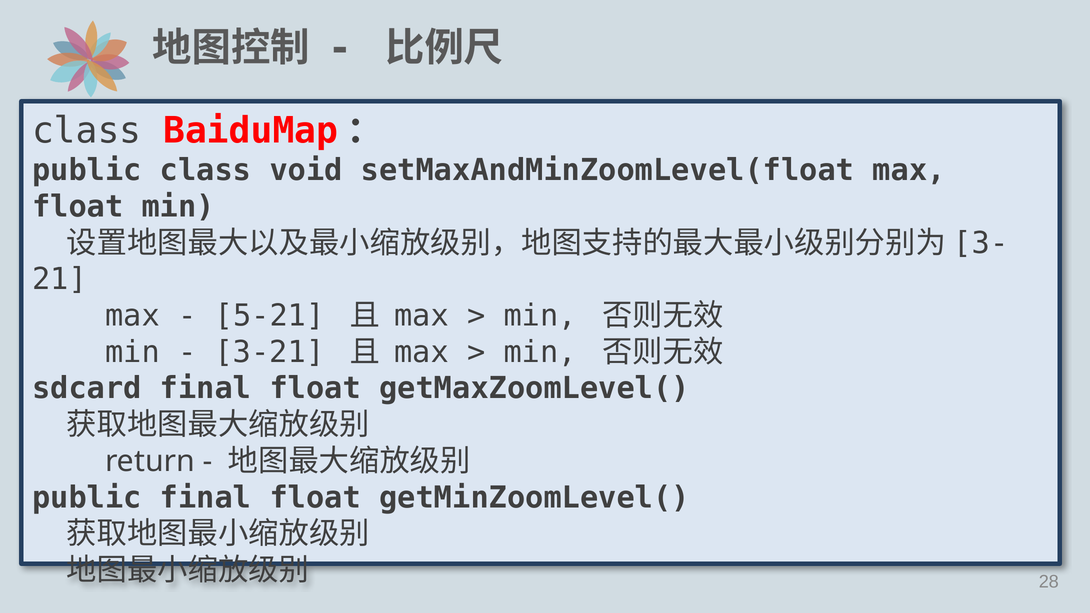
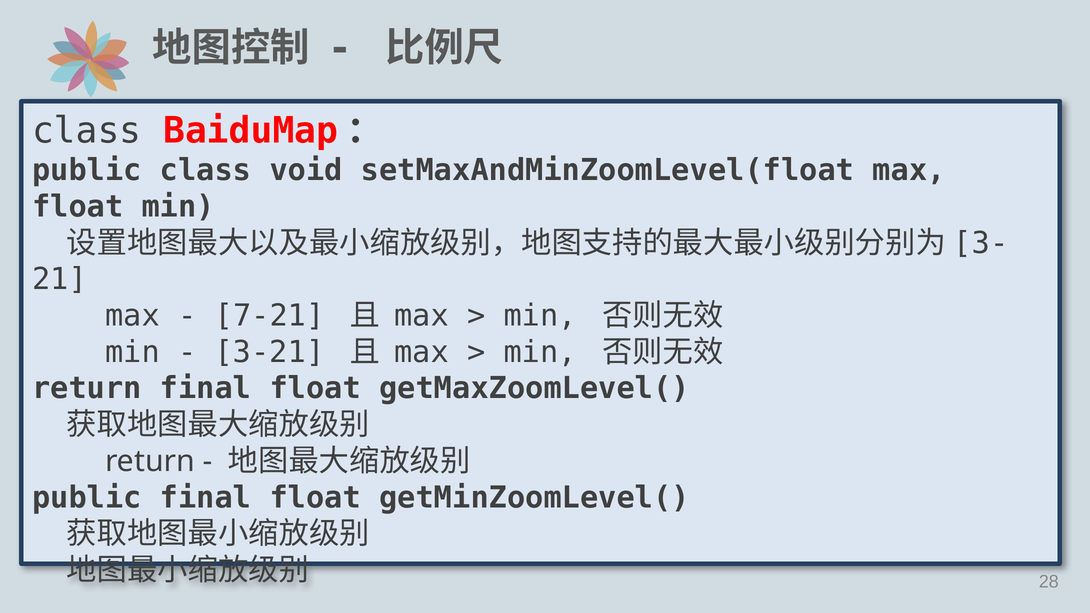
5-21: 5-21 -> 7-21
sdcard at (87, 389): sdcard -> return
